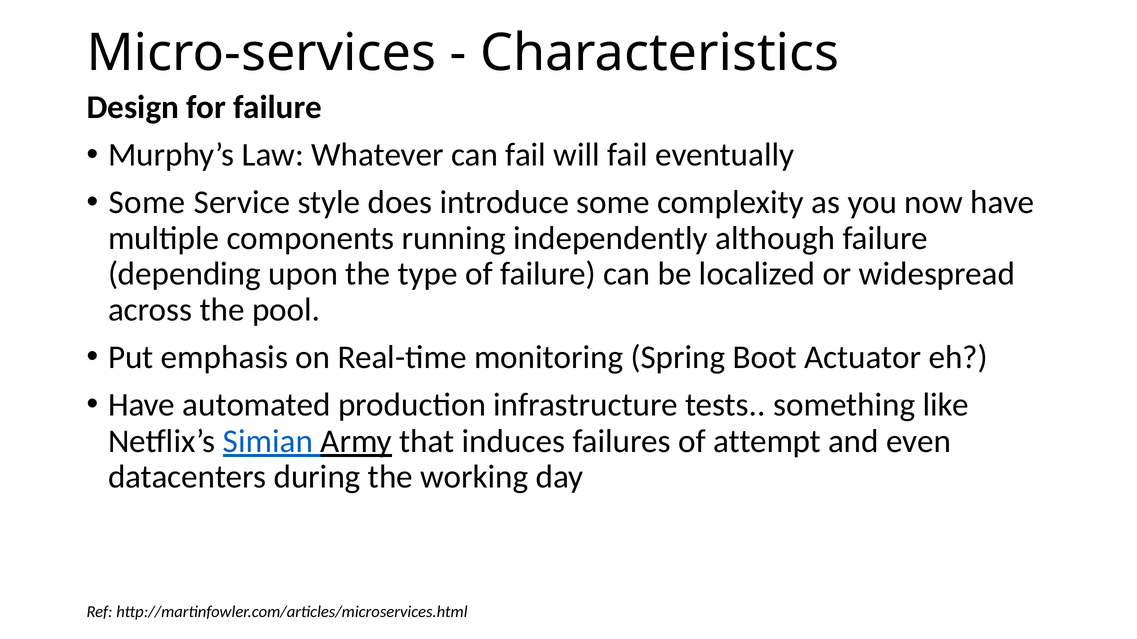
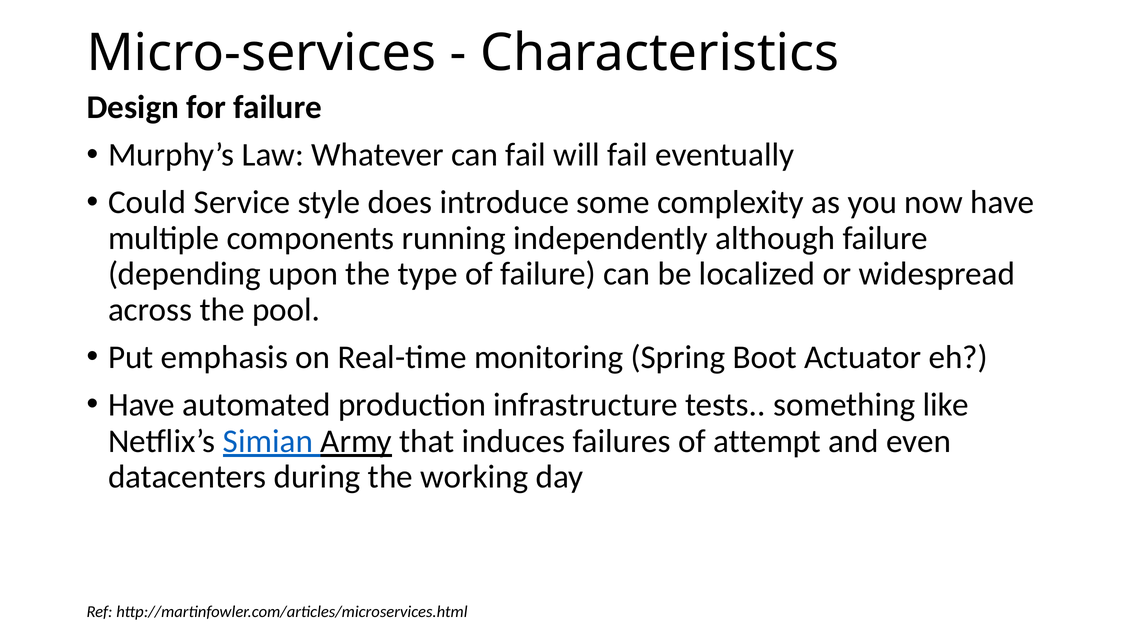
Some at (147, 203): Some -> Could
